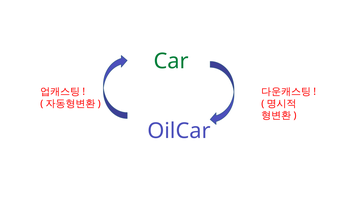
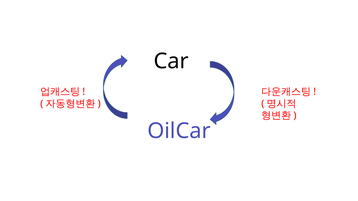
Car colour: green -> black
